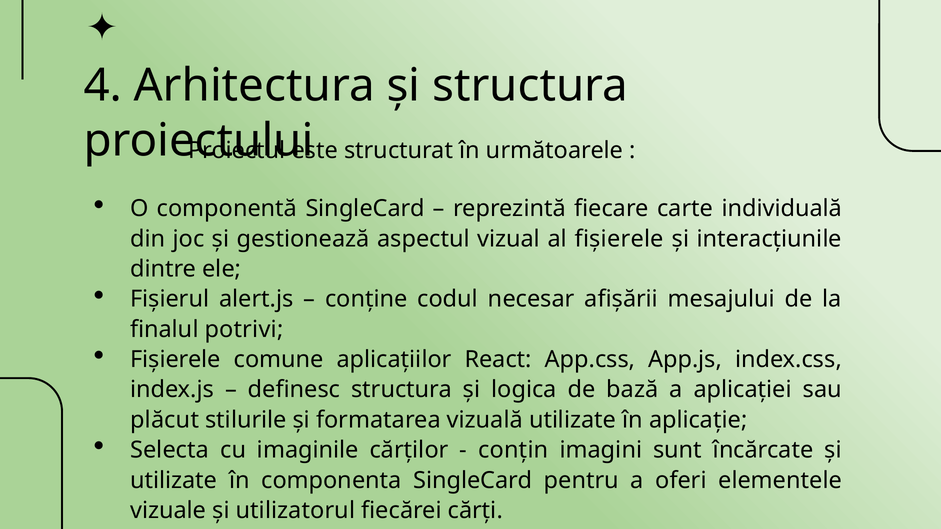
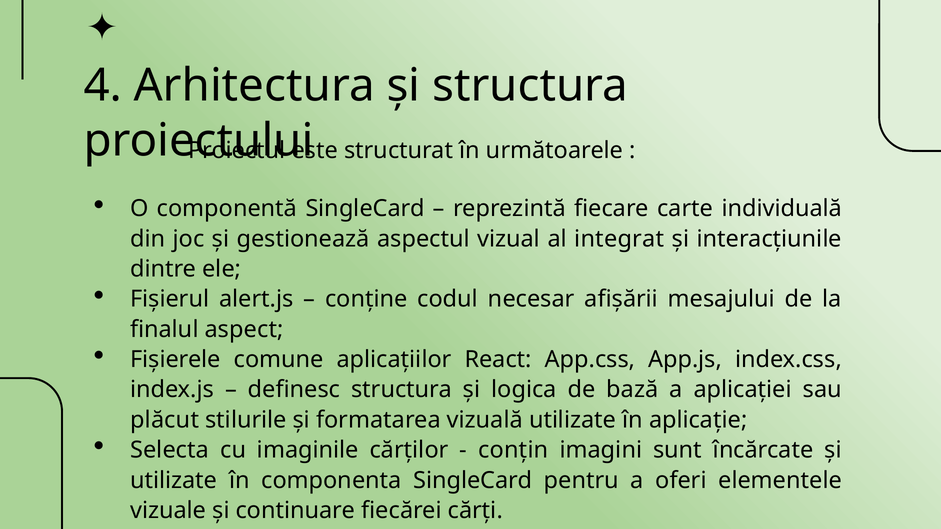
al fișierele: fișierele -> integrat
potrivi: potrivi -> aspect
utilizatorul: utilizatorul -> continuare
